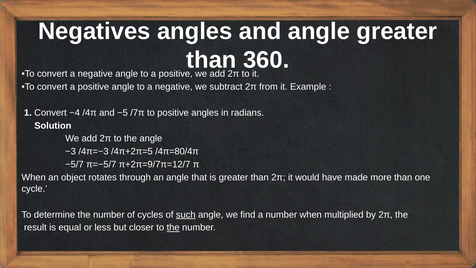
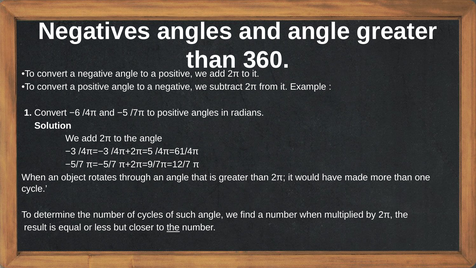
−4: −4 -> −6
/4π=80/4π: /4π=80/4π -> /4π=61/4π
such underline: present -> none
